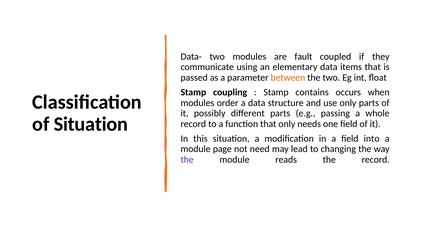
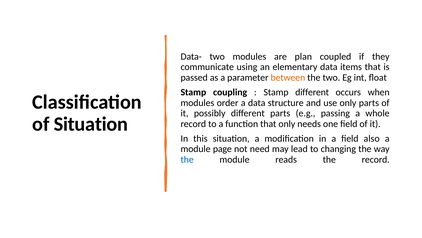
fault: fault -> plan
Stamp contains: contains -> different
into: into -> also
the at (187, 159) colour: purple -> blue
